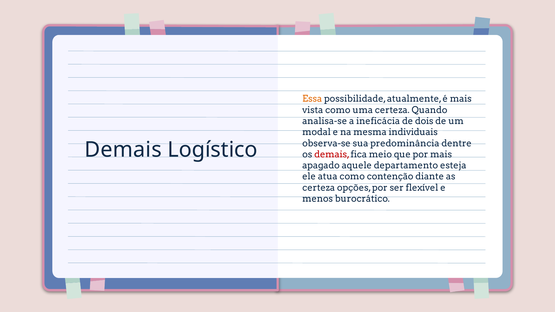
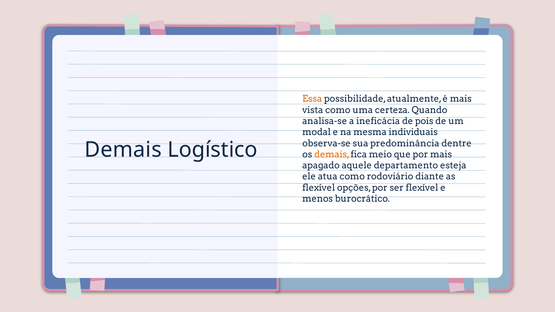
dois: dois -> pois
demais at (332, 155) colour: red -> orange
contenção: contenção -> rodoviário
certeza at (319, 188): certeza -> flexível
